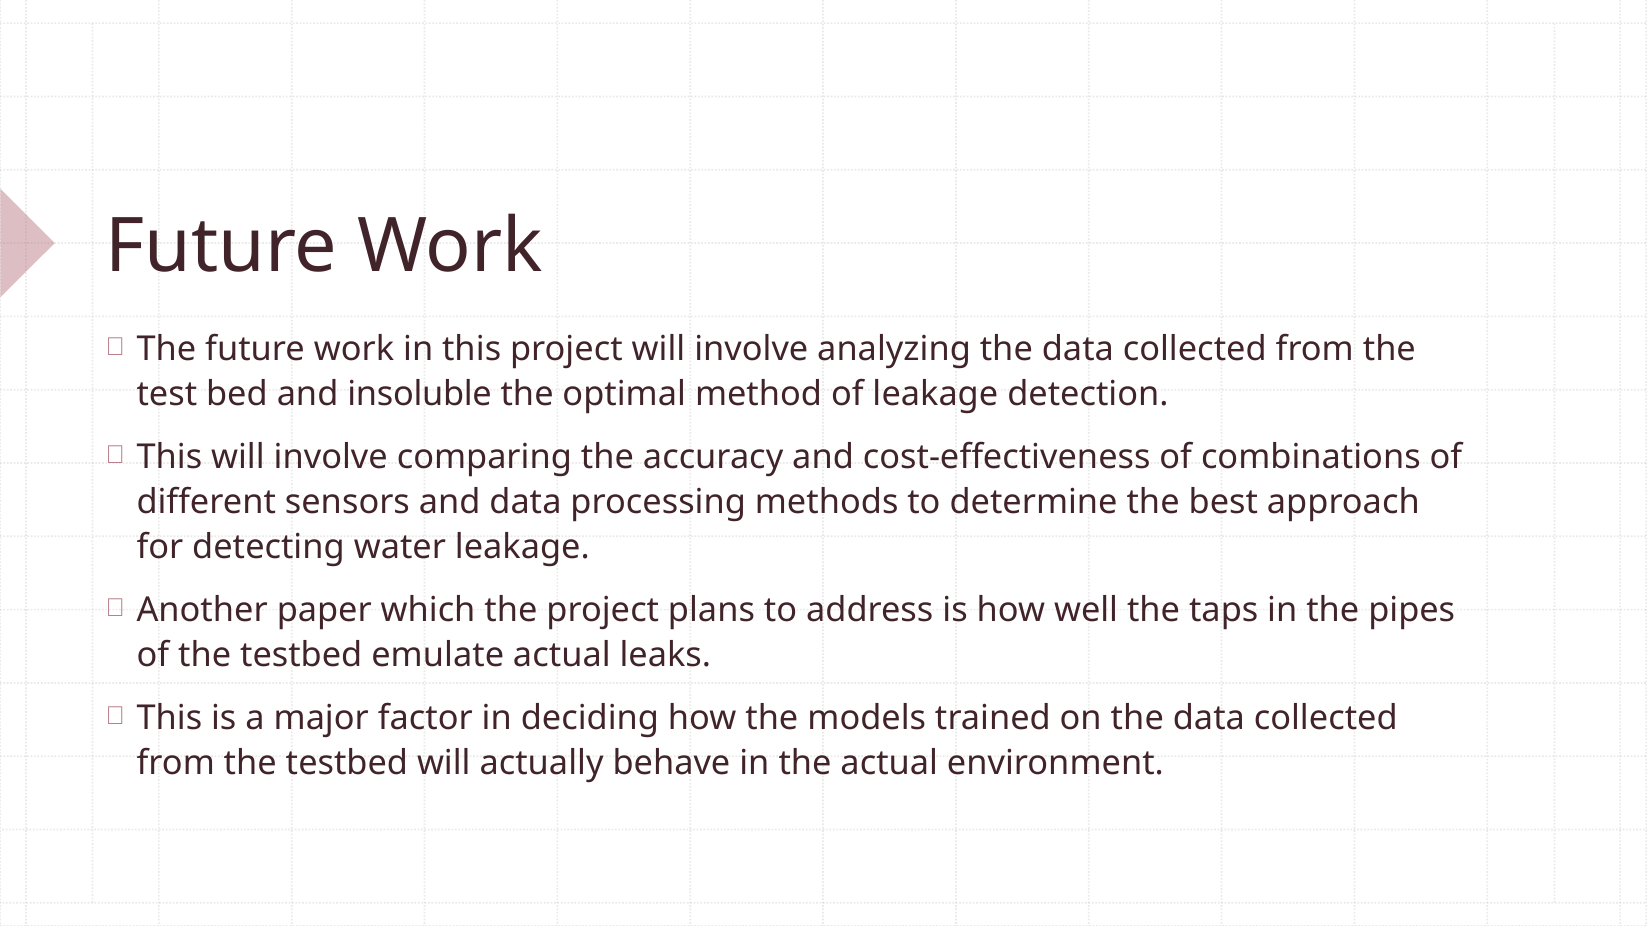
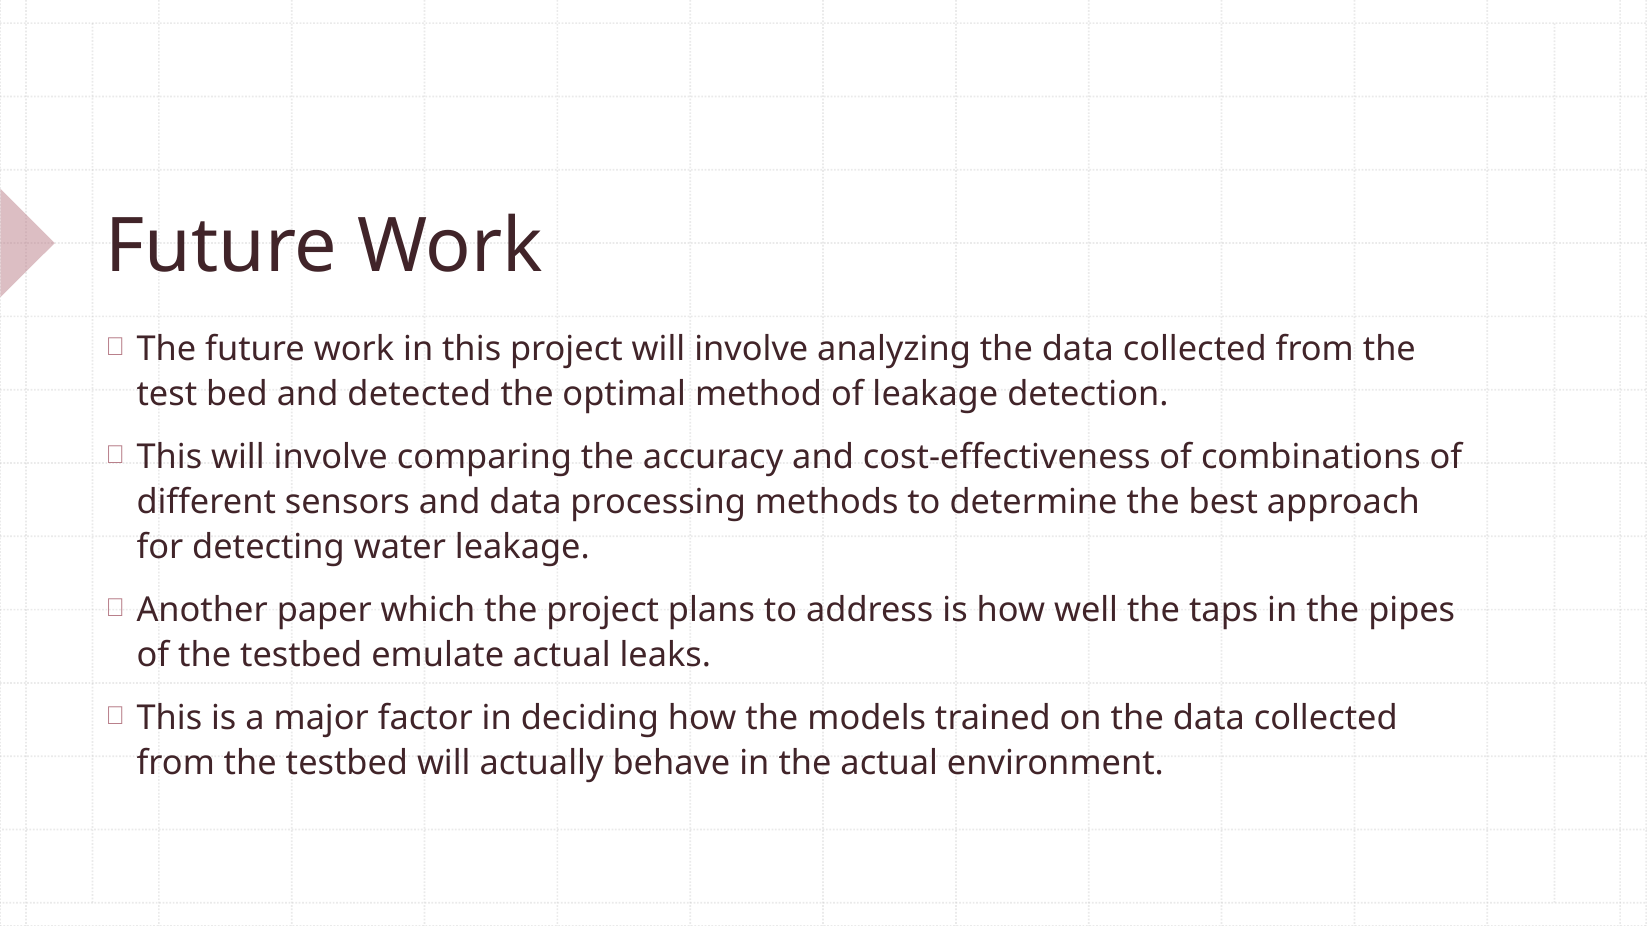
insoluble: insoluble -> detected
